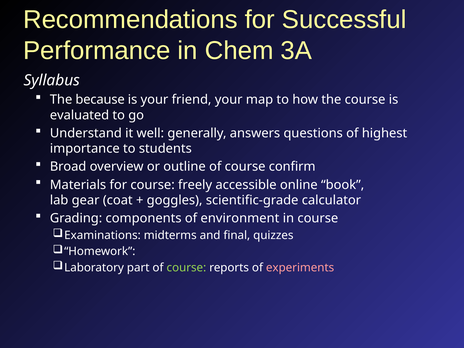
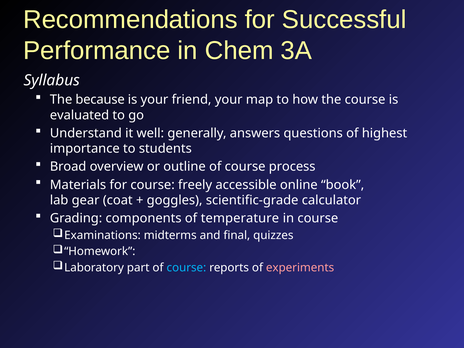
confirm: confirm -> process
environment: environment -> temperature
course at (186, 268) colour: light green -> light blue
